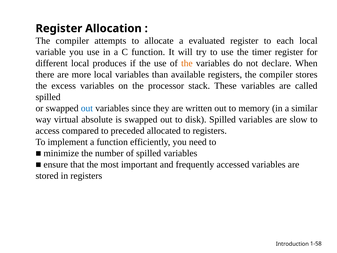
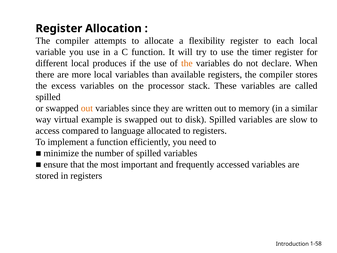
evaluated: evaluated -> flexibility
out at (87, 108) colour: blue -> orange
absolute: absolute -> example
preceded: preceded -> language
